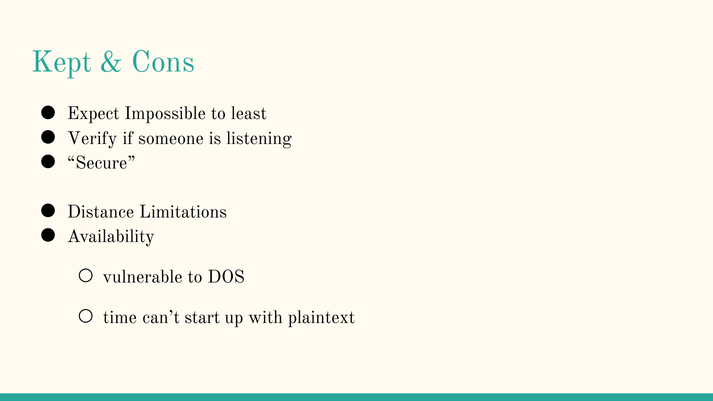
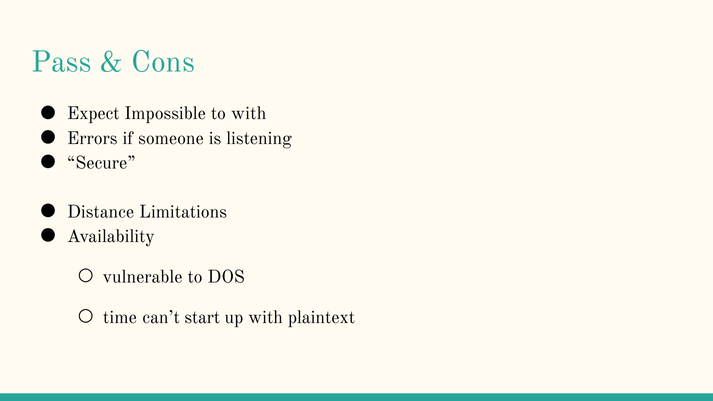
Kept: Kept -> Pass
to least: least -> with
Verify: Verify -> Errors
